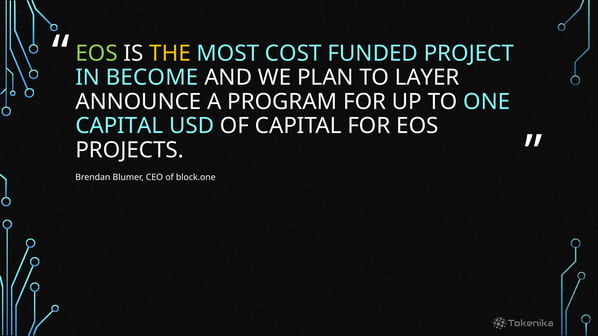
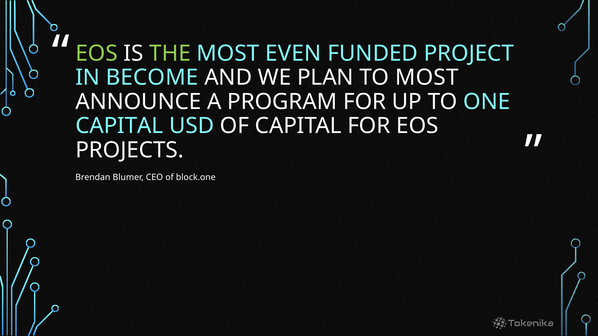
THE colour: yellow -> light green
COST: COST -> EVEN
TO LAYER: LAYER -> MOST
